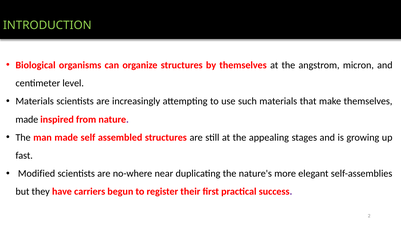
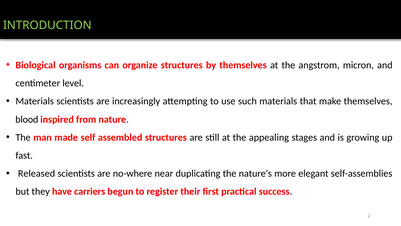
made at (27, 119): made -> blood
Modified: Modified -> Released
